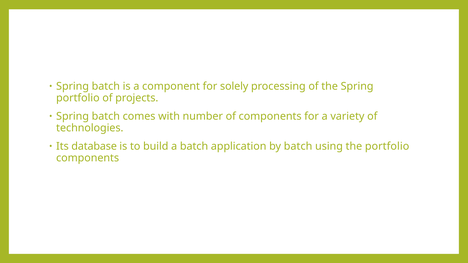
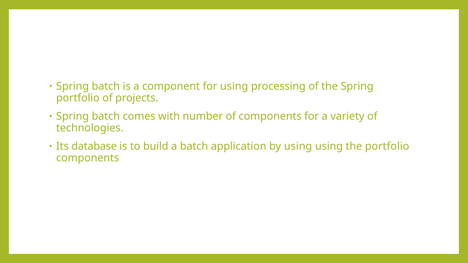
for solely: solely -> using
by batch: batch -> using
